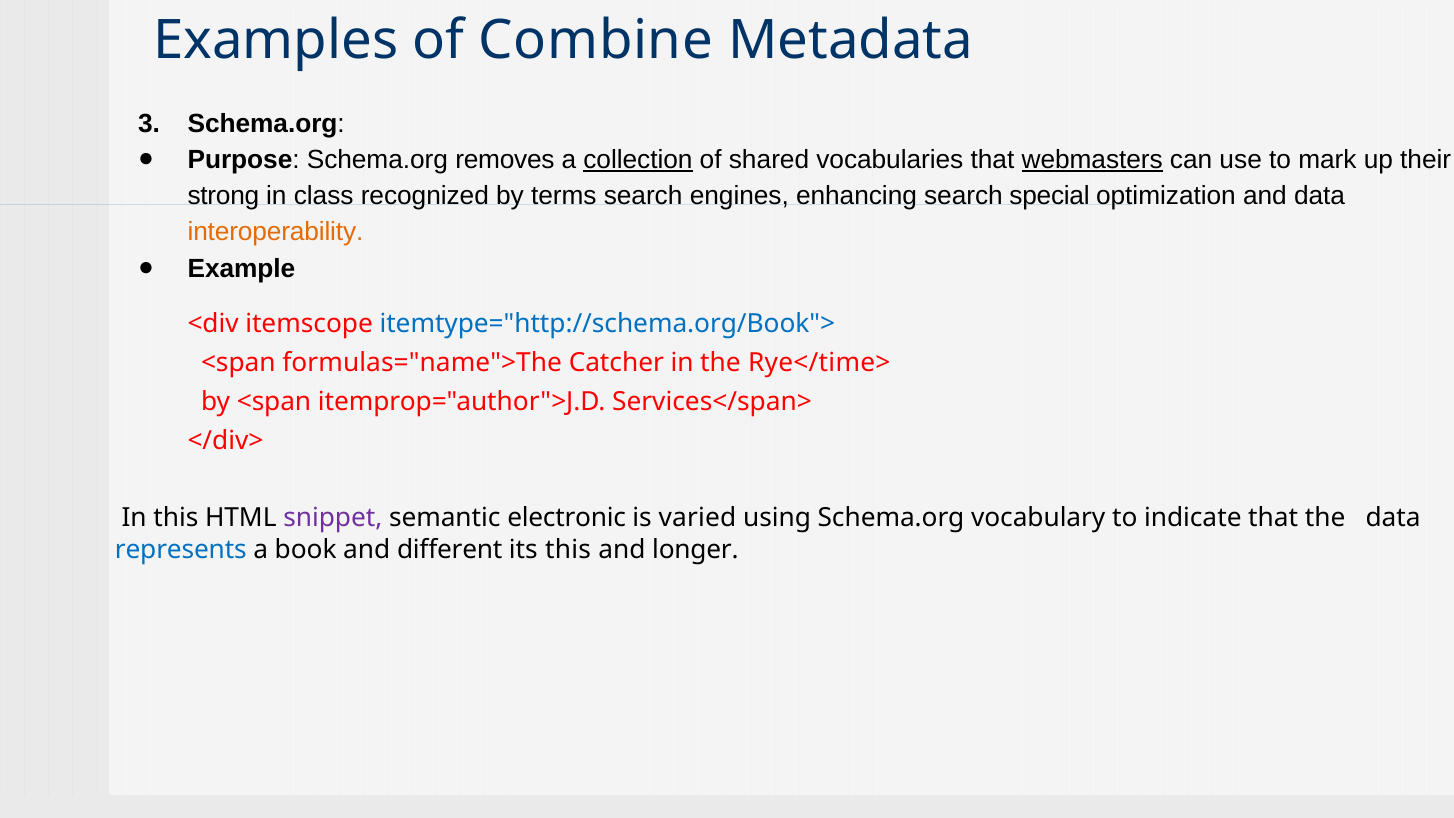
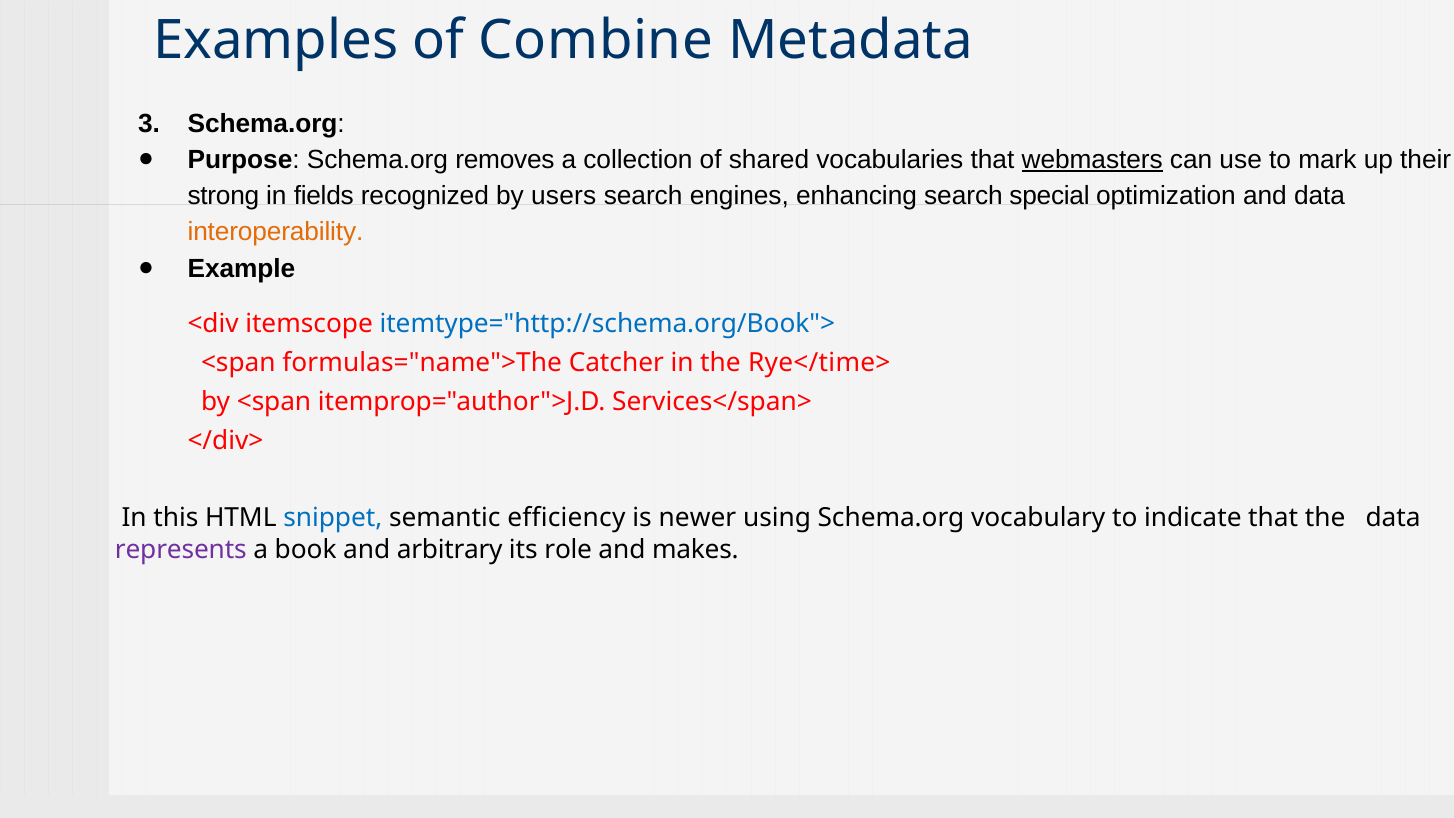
collection underline: present -> none
class: class -> fields
terms: terms -> users
snippet colour: purple -> blue
electronic: electronic -> efficiency
varied: varied -> newer
represents colour: blue -> purple
different: different -> arbitrary
its this: this -> role
longer: longer -> makes
